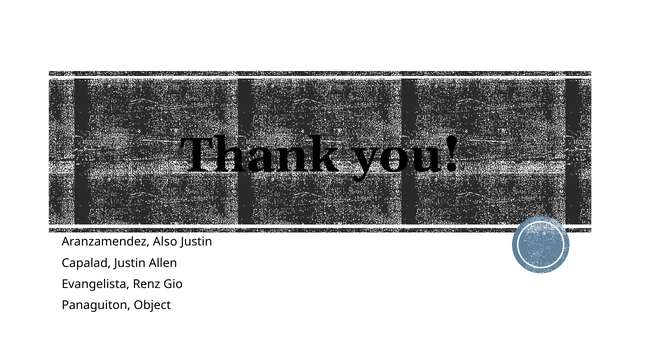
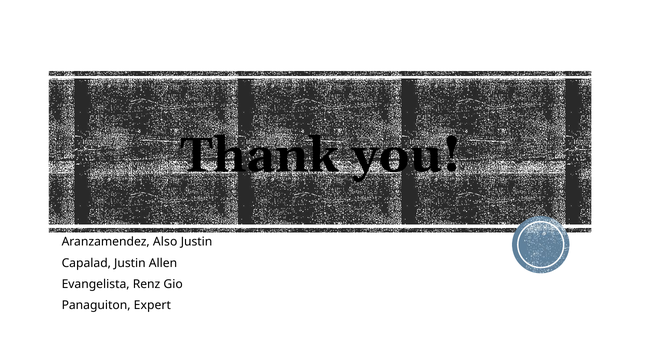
Object: Object -> Expert
